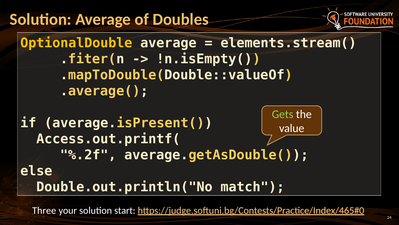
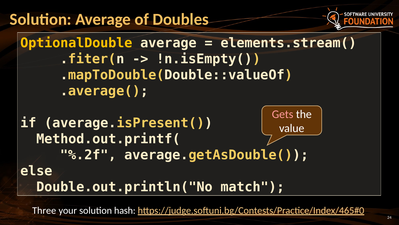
Gets colour: light green -> pink
Access.out.printf(: Access.out.printf( -> Method.out.printf(
start: start -> hash
